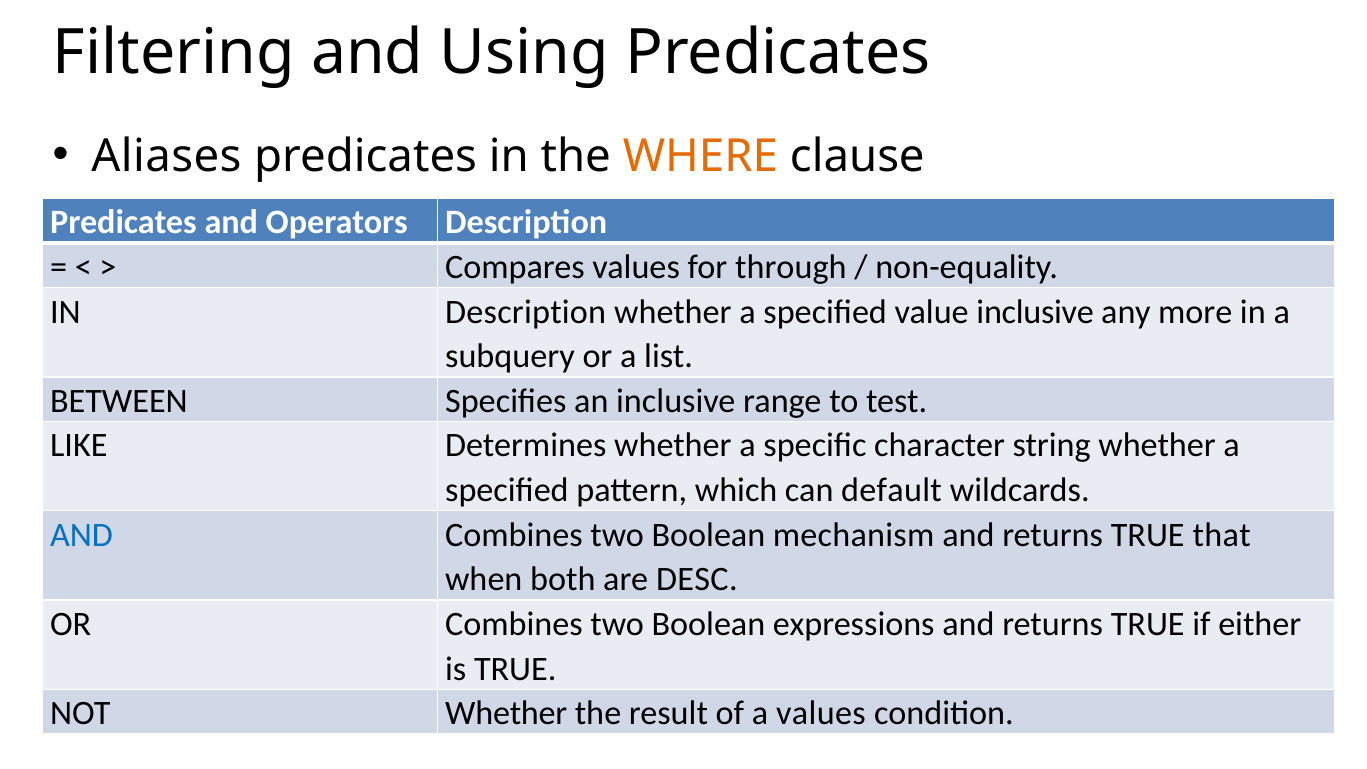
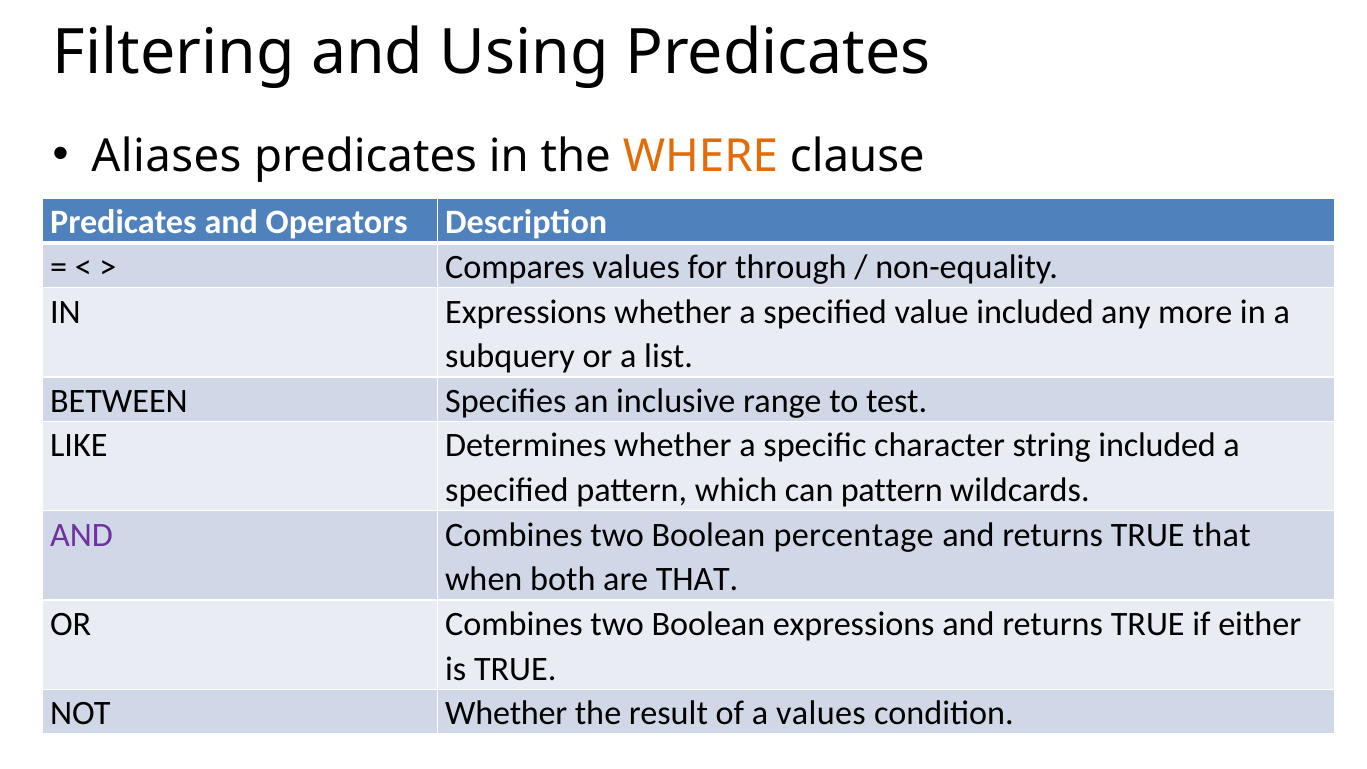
IN Description: Description -> Expressions
value inclusive: inclusive -> included
string whether: whether -> included
can default: default -> pattern
AND at (82, 535) colour: blue -> purple
mechanism: mechanism -> percentage
are DESC: DESC -> THAT
